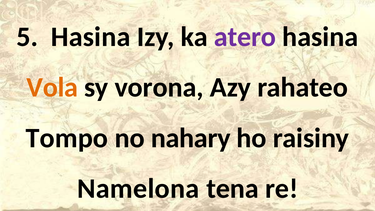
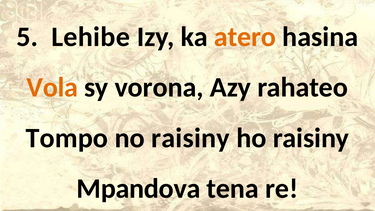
5 Hasina: Hasina -> Lehibe
atero colour: purple -> orange
no nahary: nahary -> raisiny
Namelona: Namelona -> Mpandova
